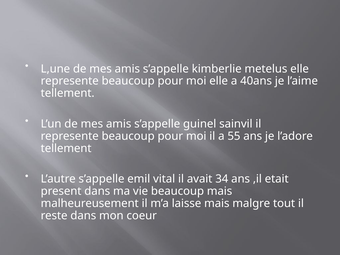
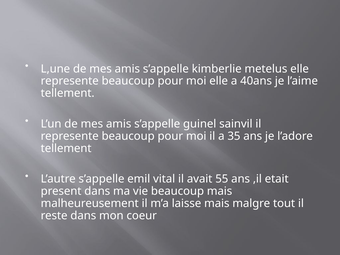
55: 55 -> 35
34: 34 -> 55
